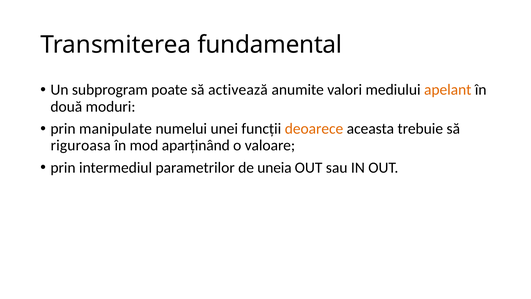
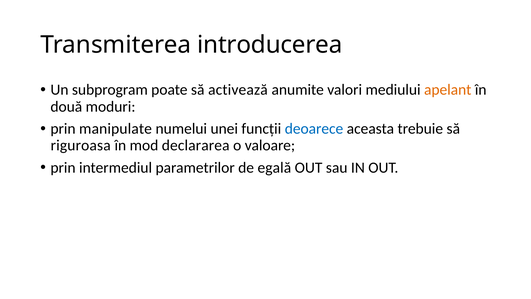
fundamental: fundamental -> introducerea
deoarece colour: orange -> blue
aparţinând: aparţinând -> declararea
uneia: uneia -> egală
